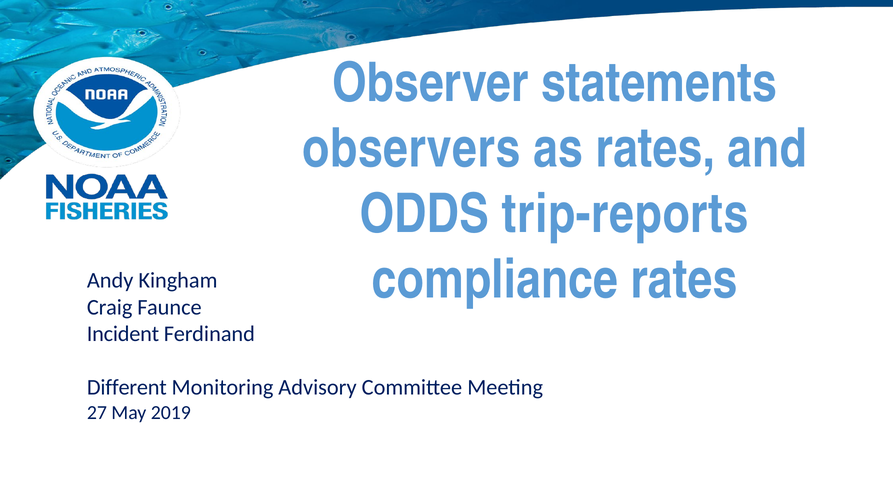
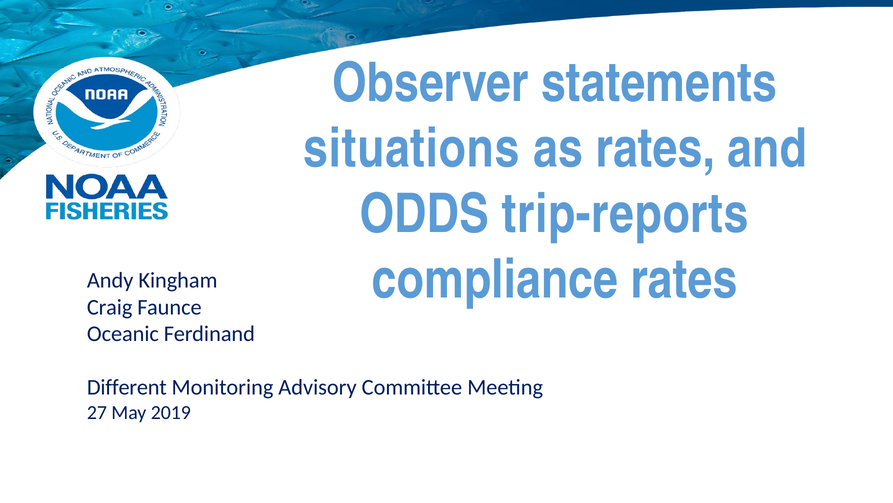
observers: observers -> situations
Incident: Incident -> Oceanic
